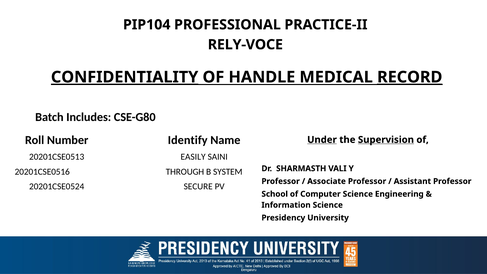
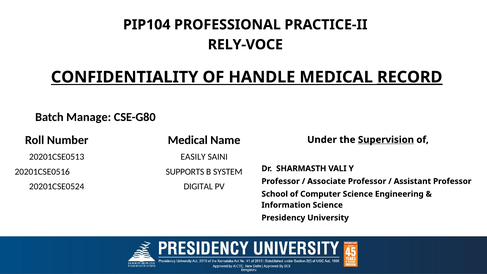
CONFIDENTIALITY underline: present -> none
Includes: Includes -> Manage
Number Identify: Identify -> Medical
Under underline: present -> none
THROUGH: THROUGH -> SUPPORTS
SECURE: SECURE -> DIGITAL
